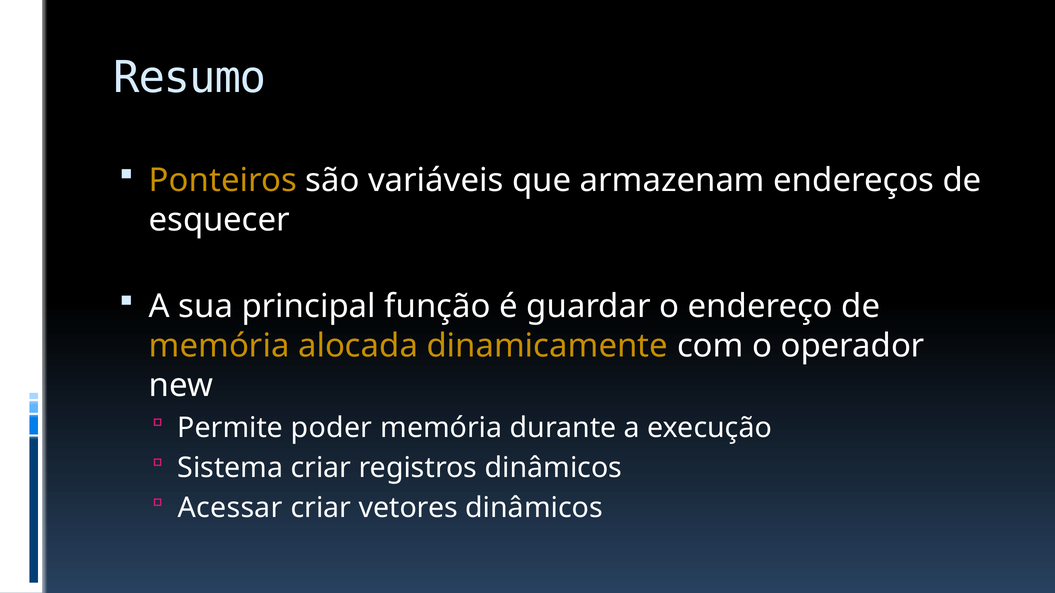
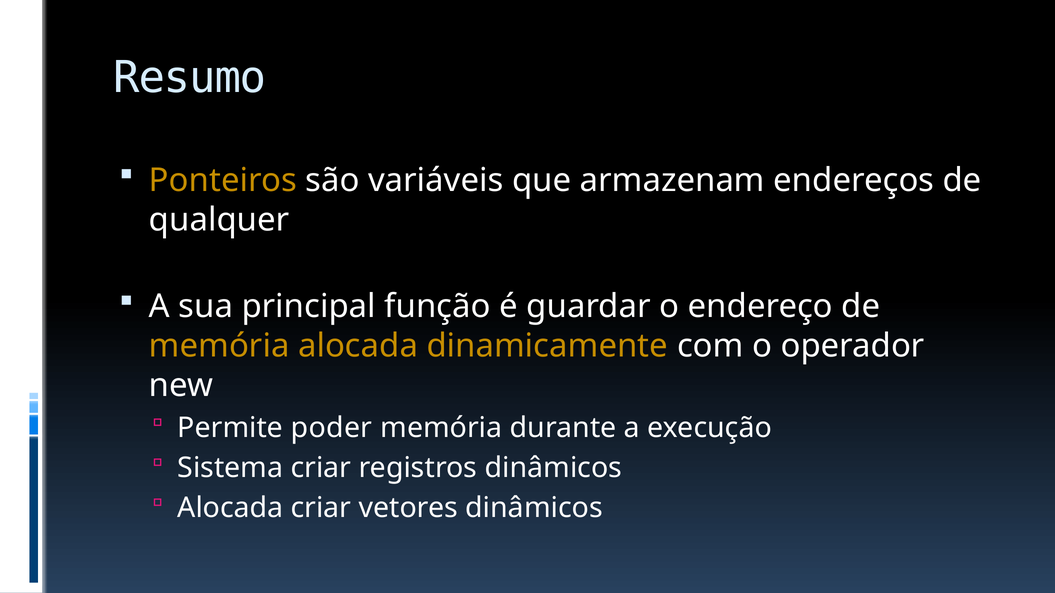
esquecer: esquecer -> qualquer
Acessar at (230, 508): Acessar -> Alocada
